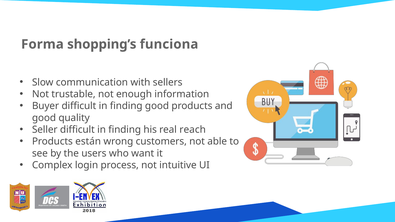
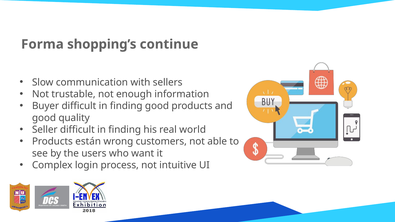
funciona: funciona -> continue
reach: reach -> world
